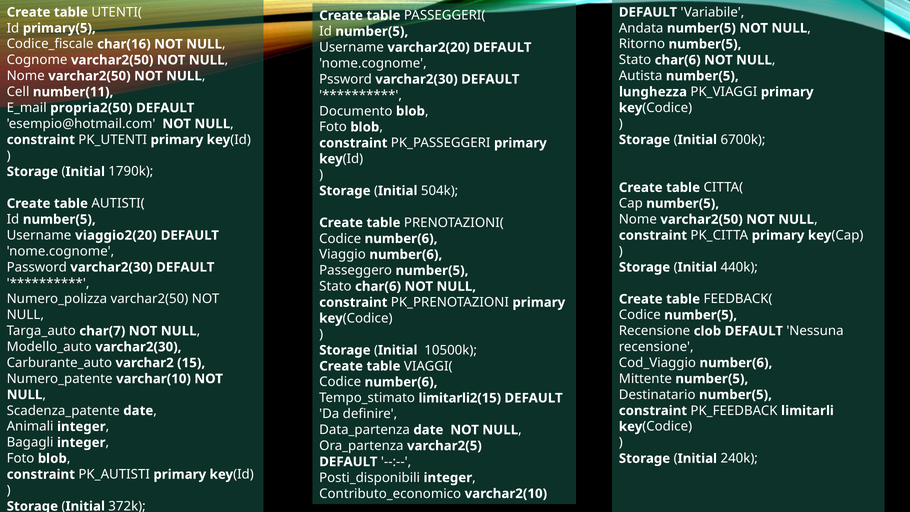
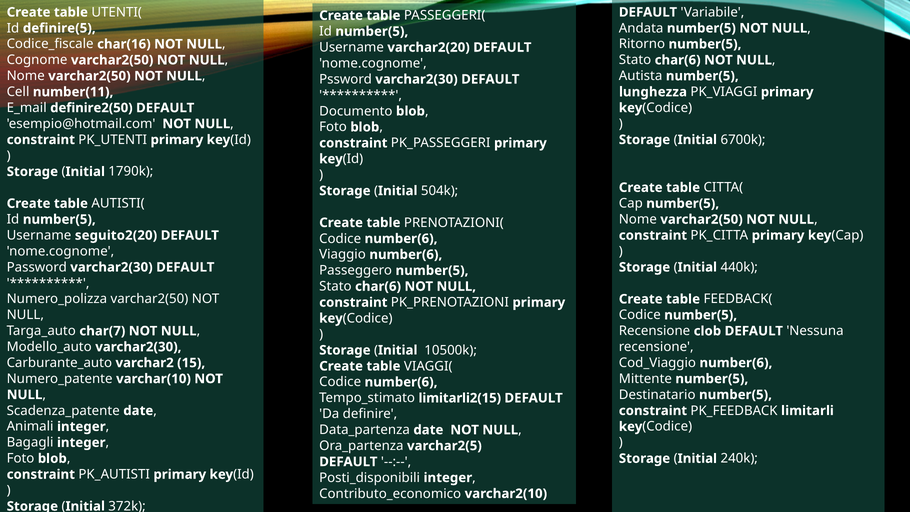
primary(5: primary(5 -> definire(5
propria2(50: propria2(50 -> definire2(50
viaggio2(20: viaggio2(20 -> seguito2(20
